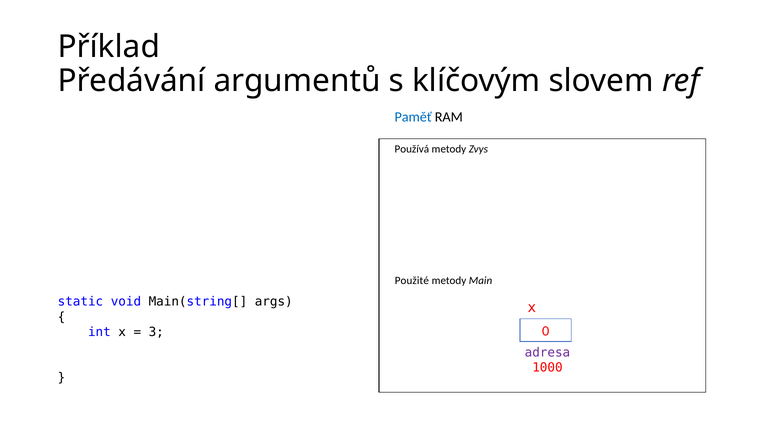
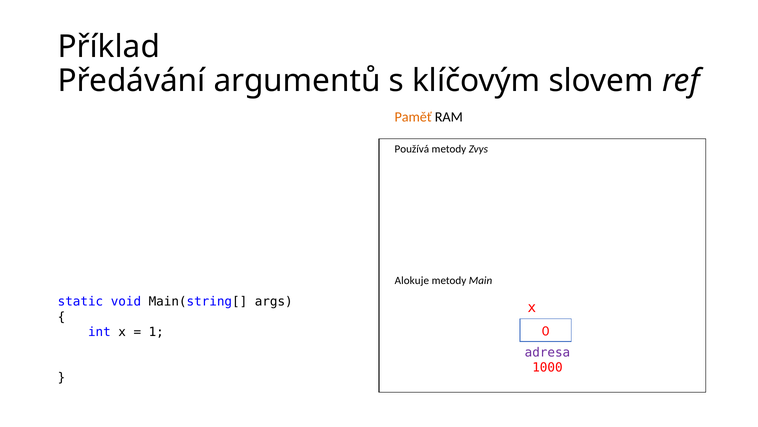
Paměť colour: blue -> orange
Použité: Použité -> Alokuje
3: 3 -> 1
